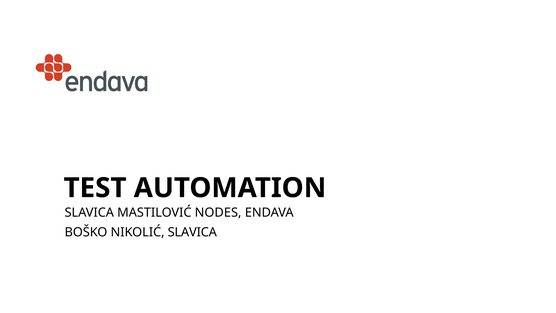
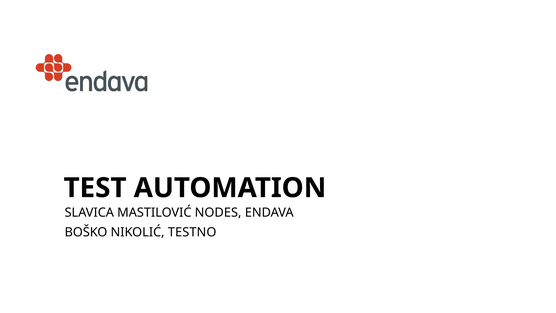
NIKOLIĆ SLAVICA: SLAVICA -> TESTNO
